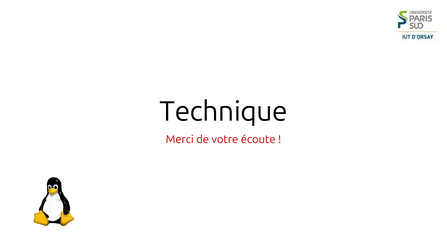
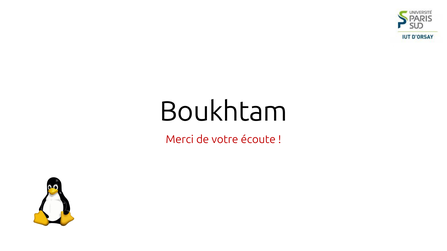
Technique: Technique -> Boukhtam
